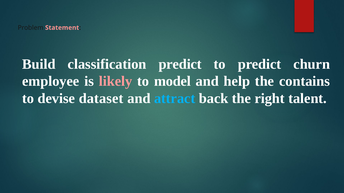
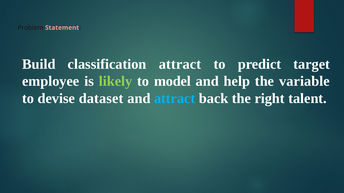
classification predict: predict -> attract
churn: churn -> target
likely colour: pink -> light green
contains: contains -> variable
